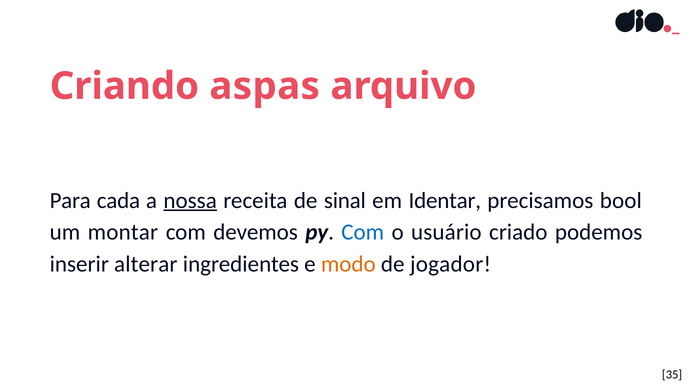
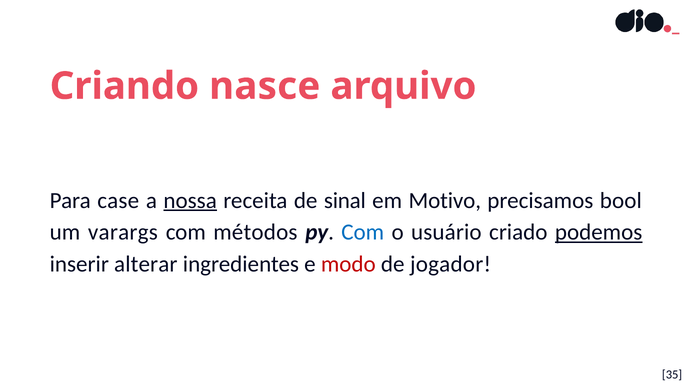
aspas: aspas -> nasce
cada: cada -> case
Identar: Identar -> Motivo
montar: montar -> varargs
devemos: devemos -> métodos
podemos underline: none -> present
modo colour: orange -> red
